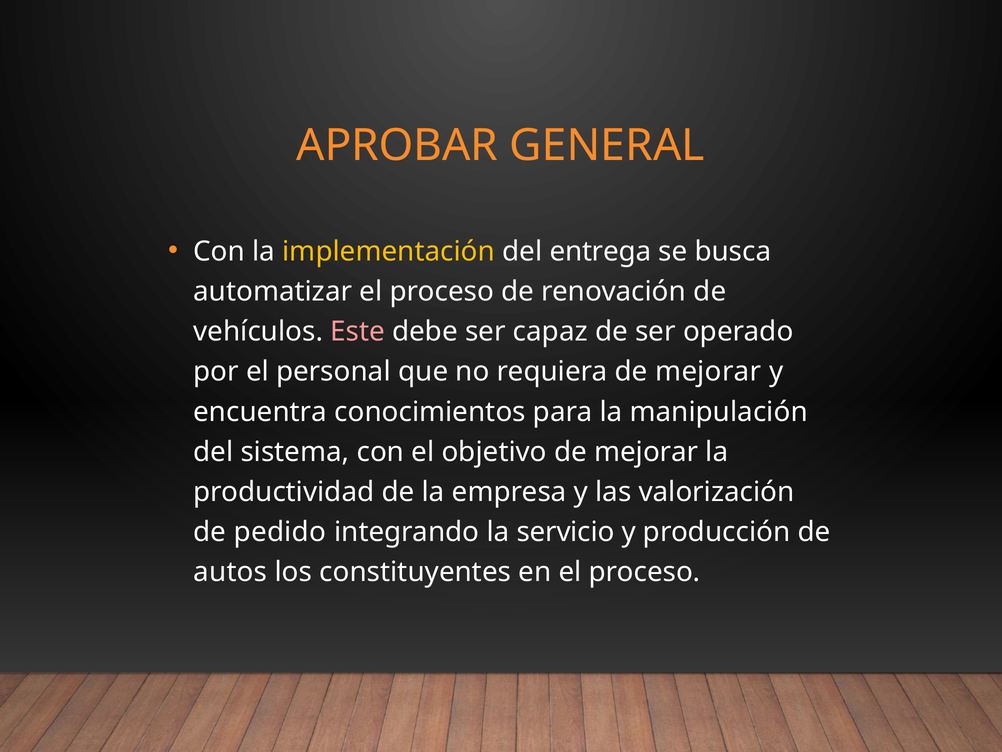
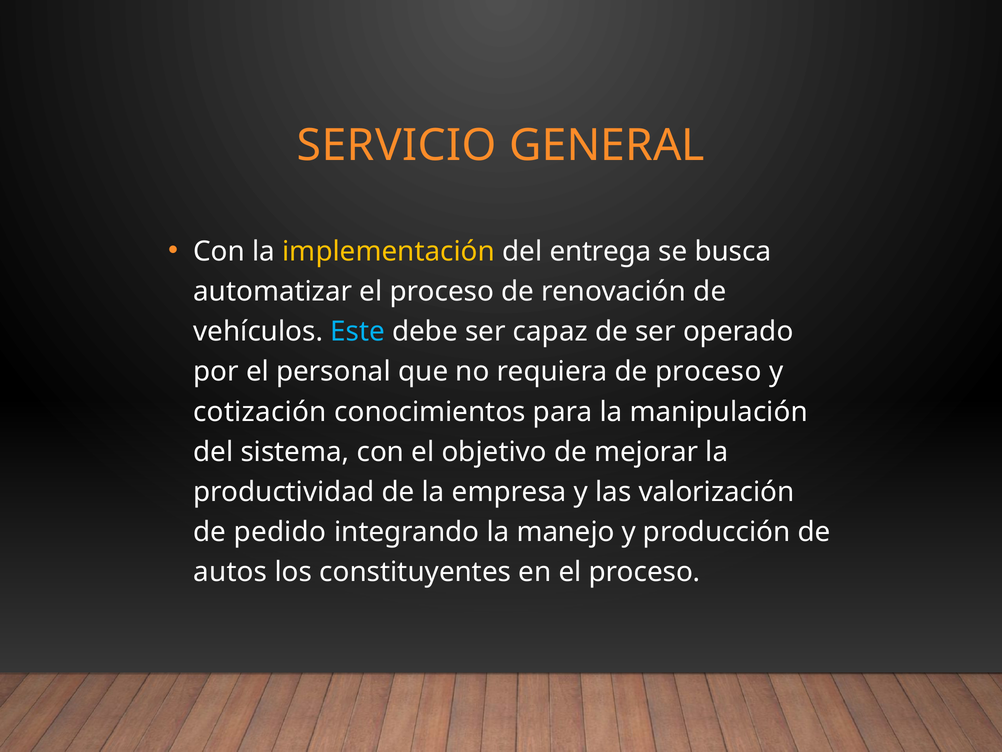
APROBAR: APROBAR -> SERVICIO
Este colour: pink -> light blue
requiera de mejorar: mejorar -> proceso
encuentra: encuentra -> cotización
servicio: servicio -> manejo
